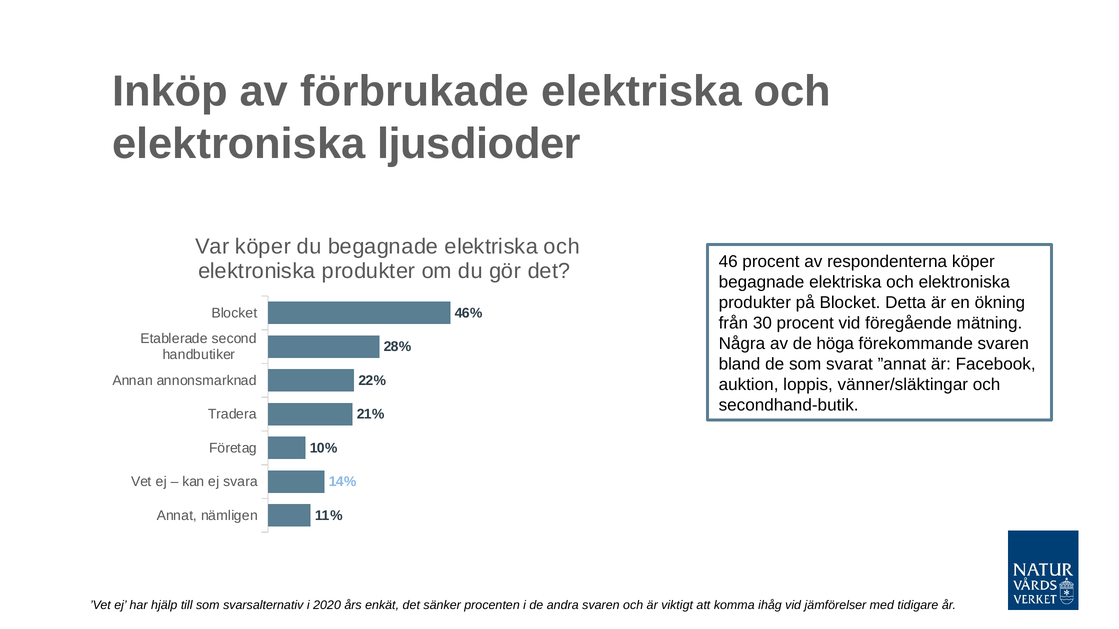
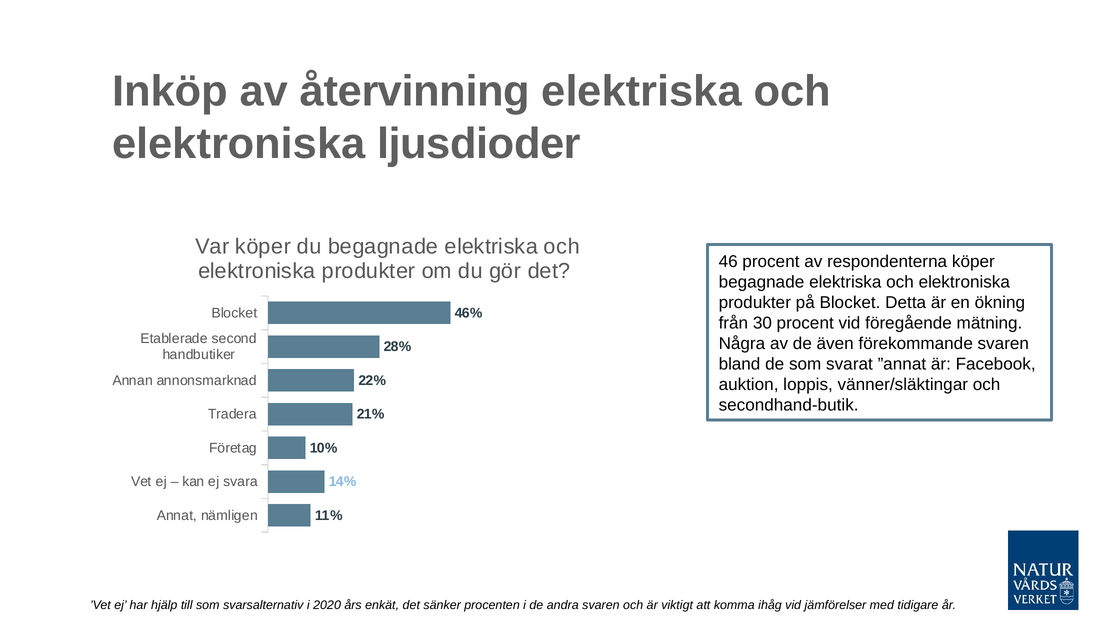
förbrukade: förbrukade -> återvinning
höga: höga -> även
